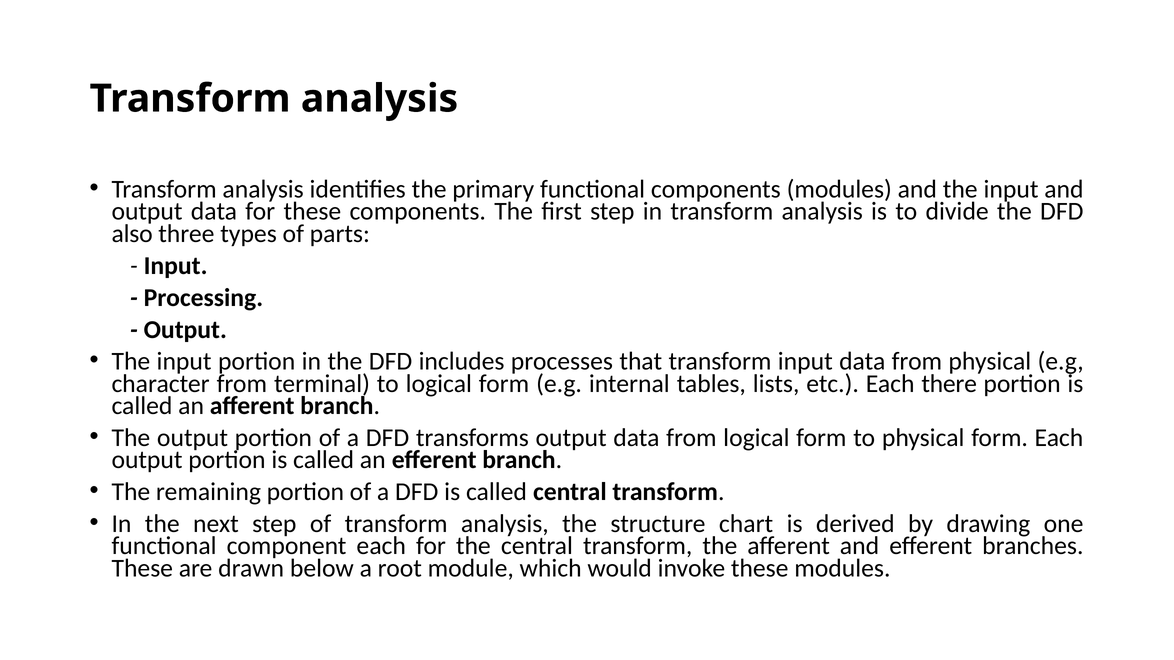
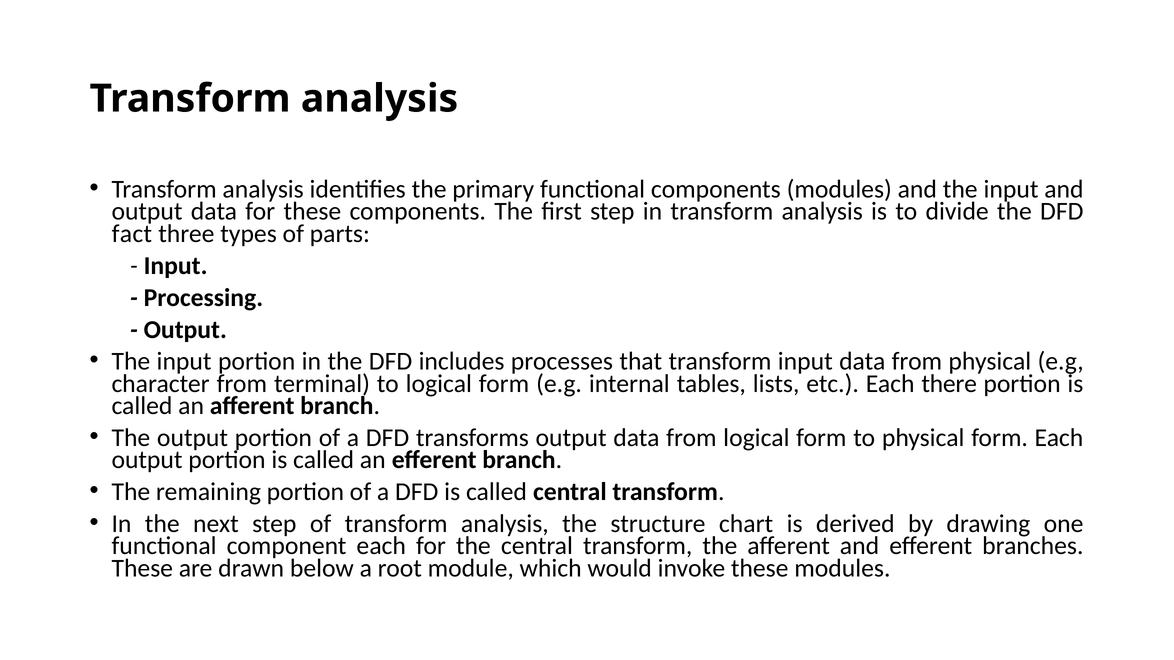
also: also -> fact
